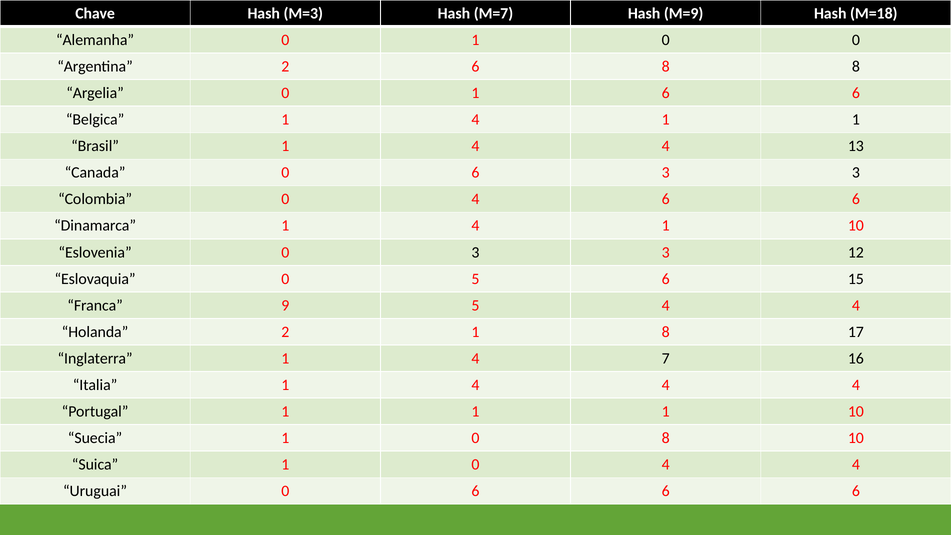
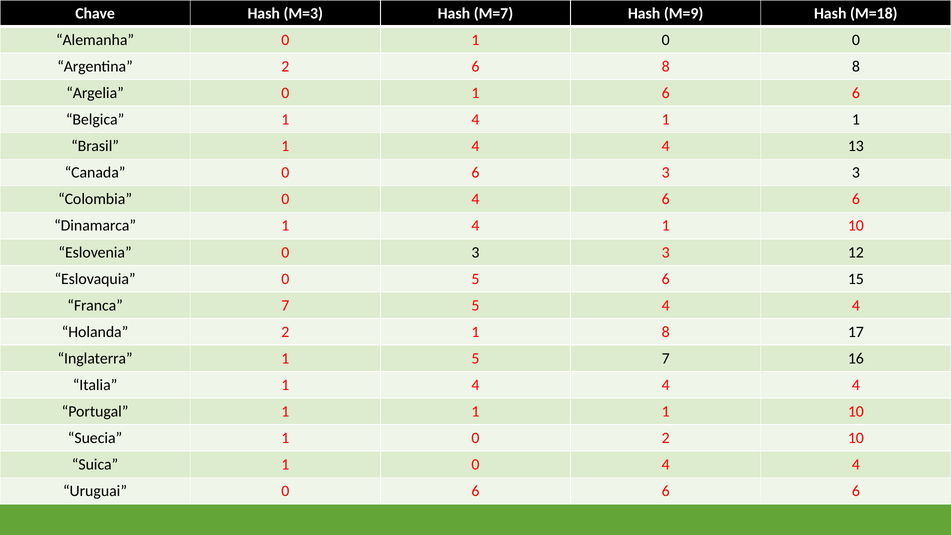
Franca 9: 9 -> 7
Inglaterra 1 4: 4 -> 5
0 8: 8 -> 2
